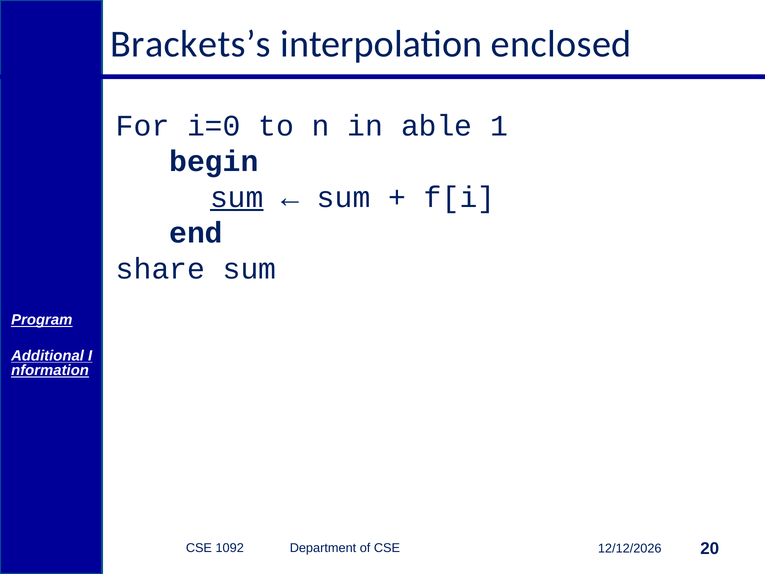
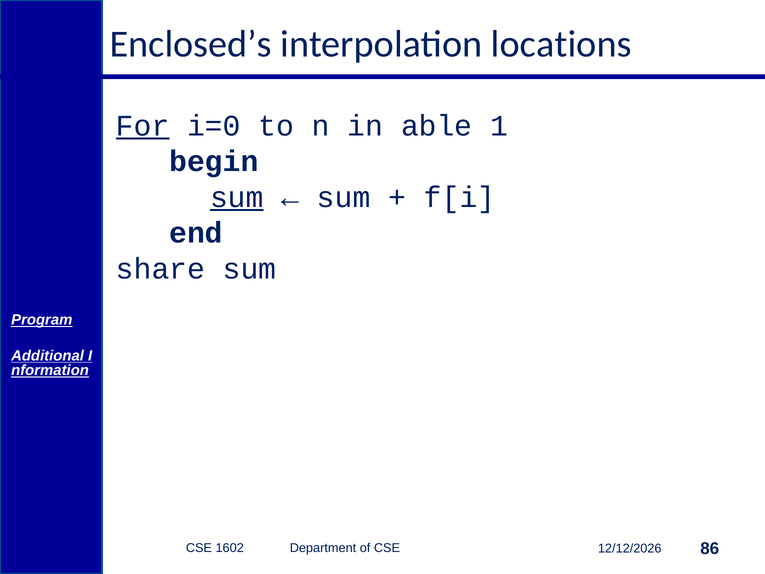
Brackets’s: Brackets’s -> Enclosed’s
enclosed: enclosed -> locations
For underline: none -> present
1092: 1092 -> 1602
20: 20 -> 86
